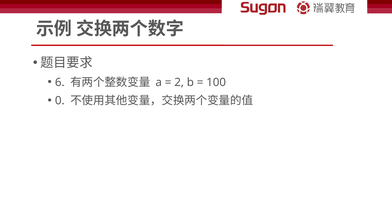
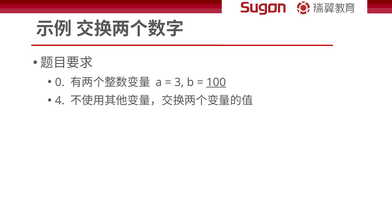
6: 6 -> 0
2: 2 -> 3
100 underline: none -> present
0: 0 -> 4
